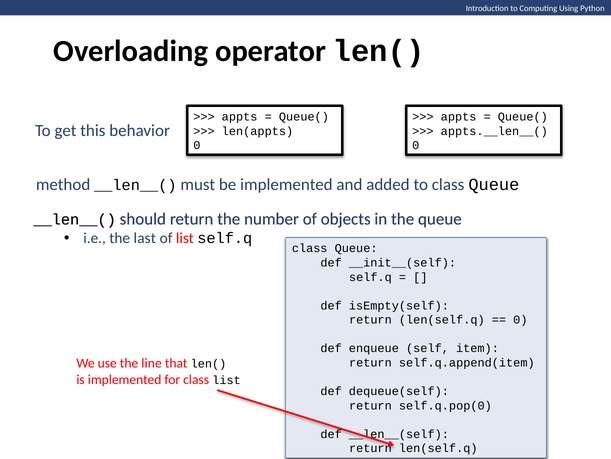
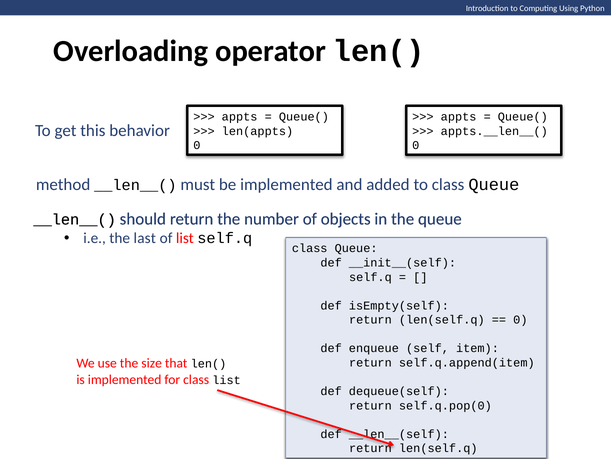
line: line -> size
